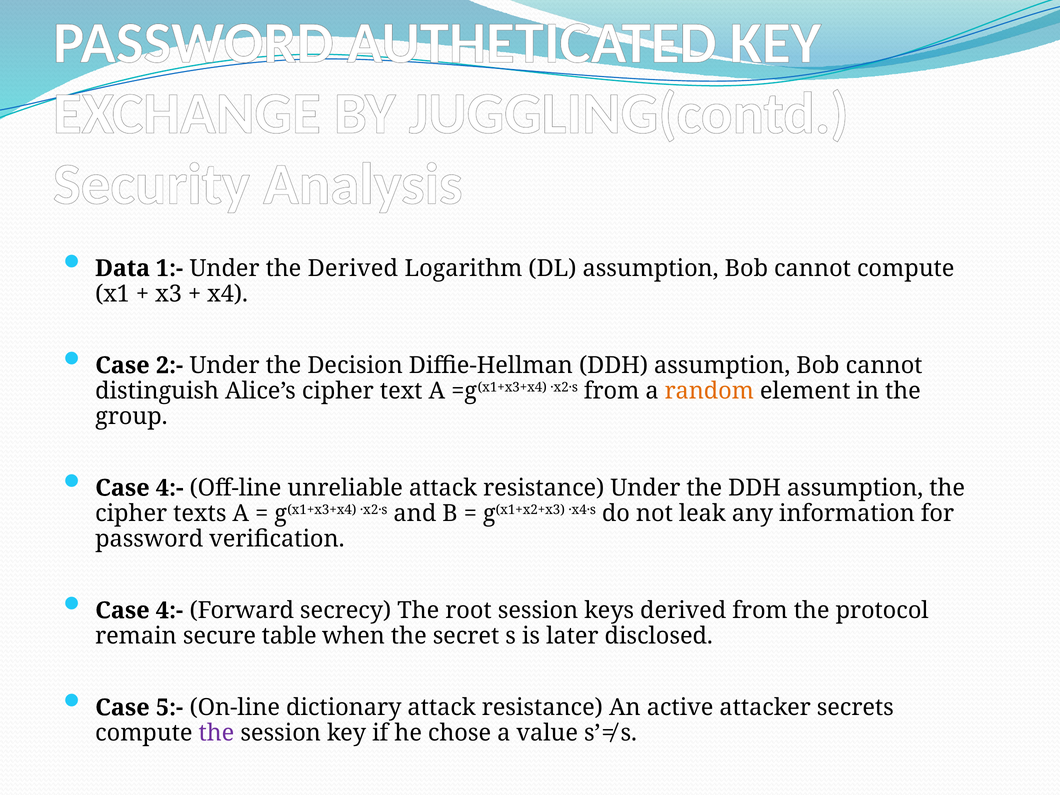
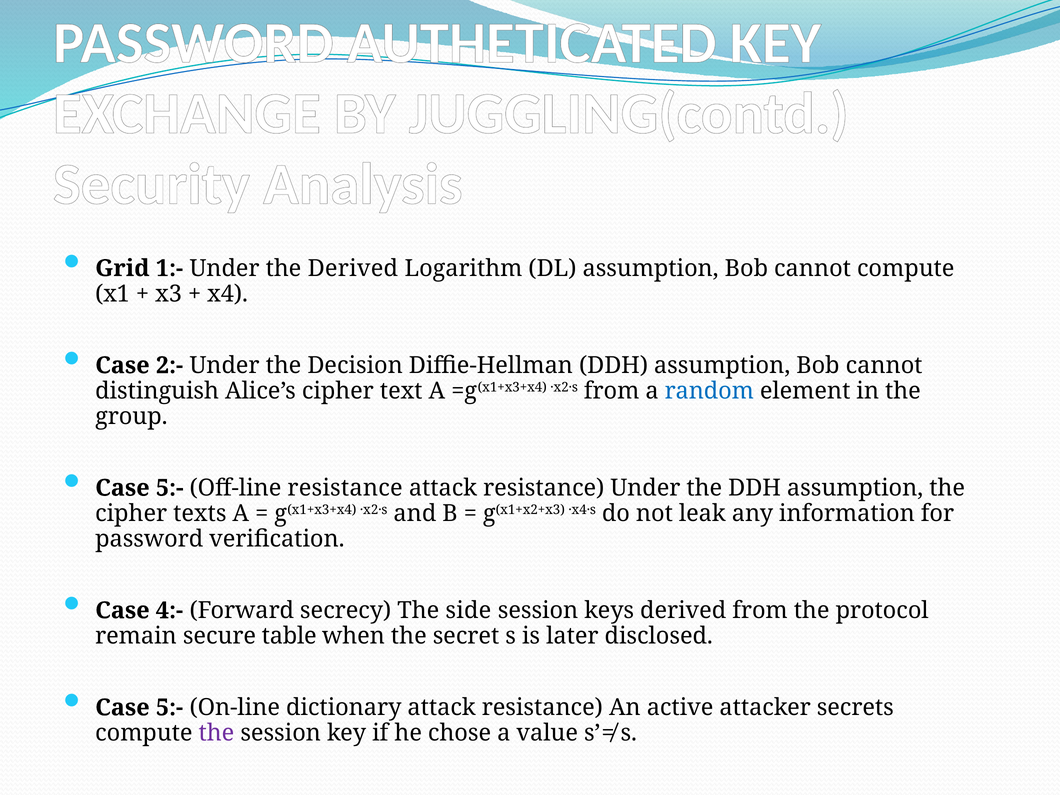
Data: Data -> Grid
random colour: orange -> blue
4:- at (170, 488): 4:- -> 5:-
Off-line unreliable: unreliable -> resistance
root: root -> side
